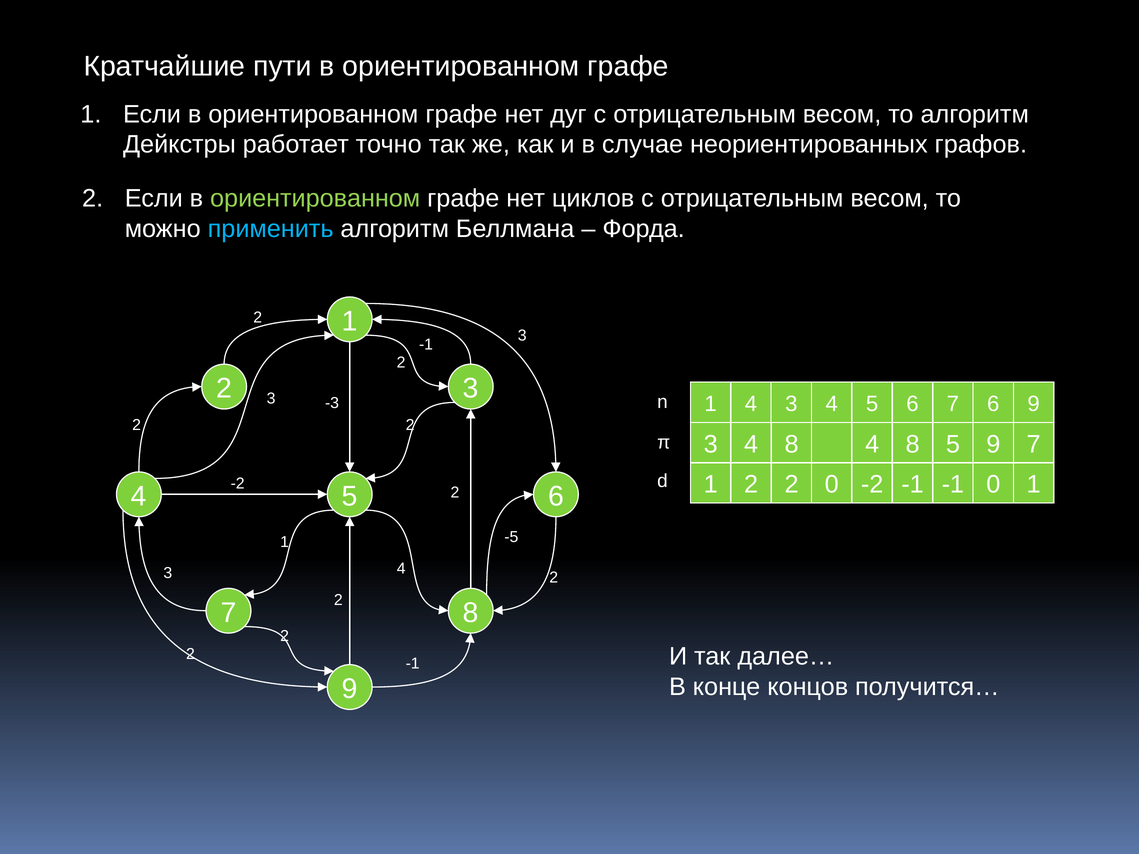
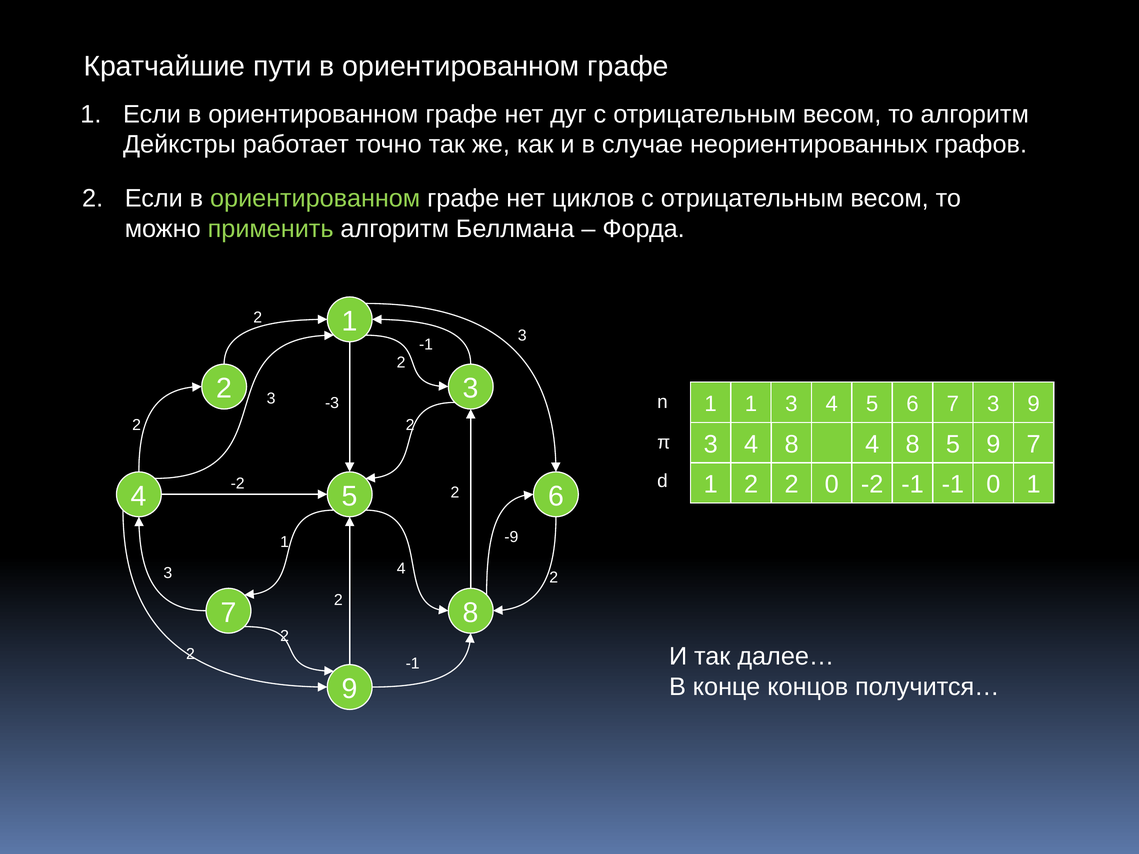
применить colour: light blue -> light green
1 4: 4 -> 1
7 6: 6 -> 3
-5: -5 -> -9
